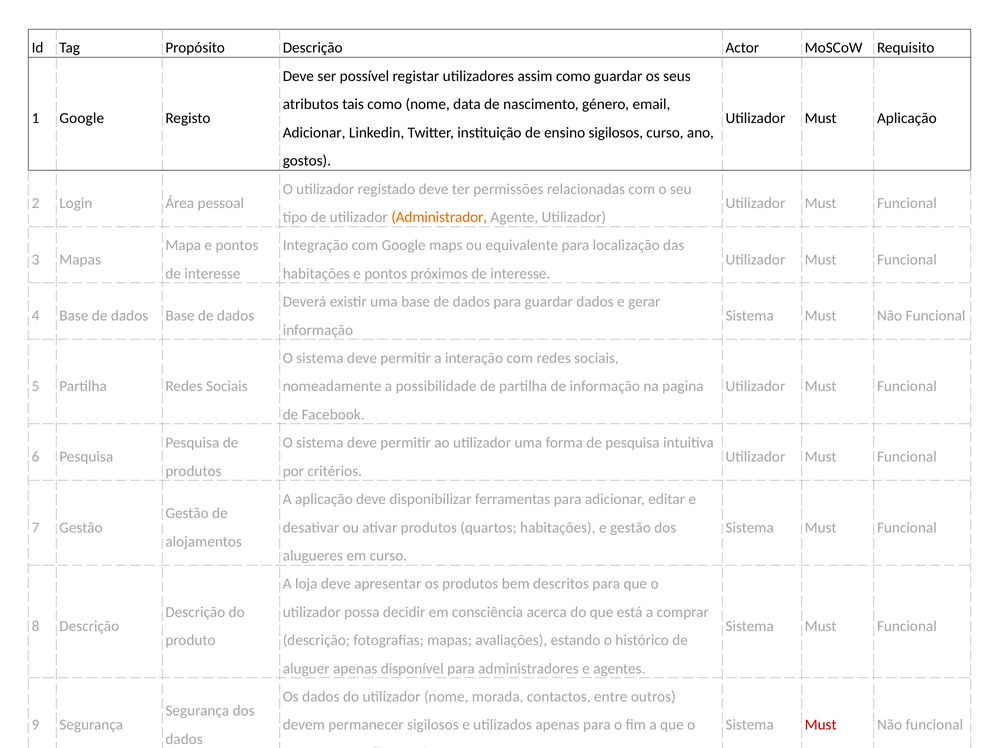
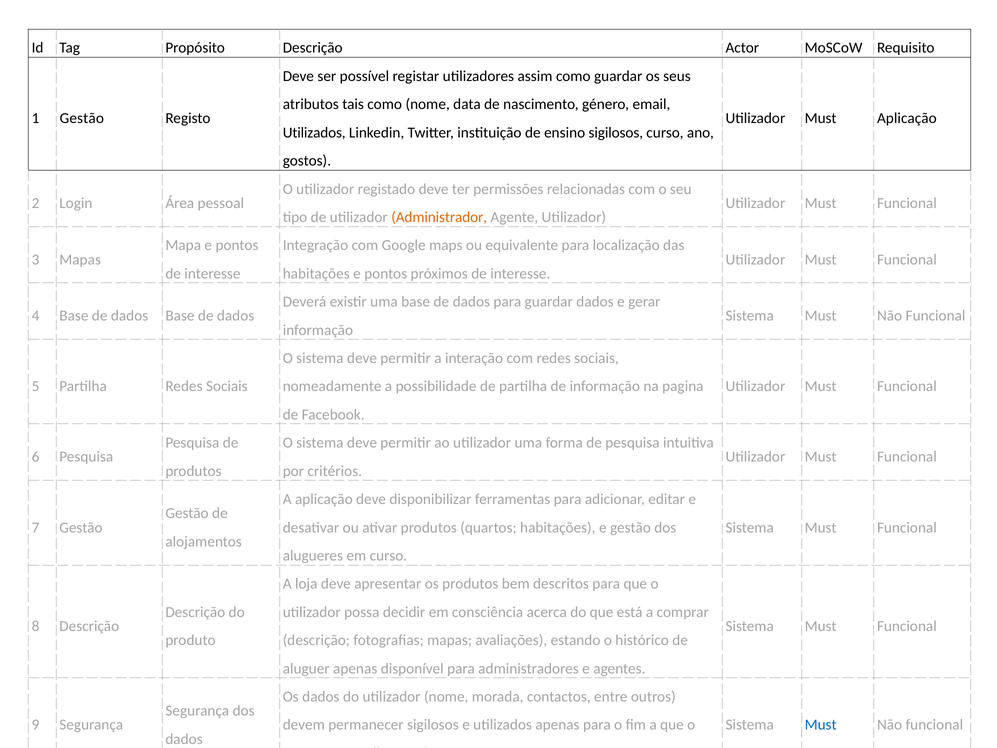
1 Google: Google -> Gestão
Adicionar at (314, 133): Adicionar -> Utilizados
Must at (821, 725) colour: red -> blue
